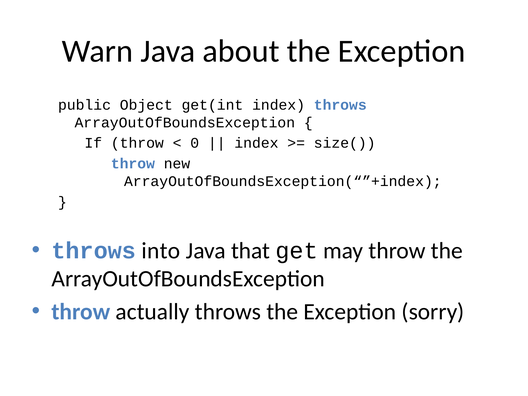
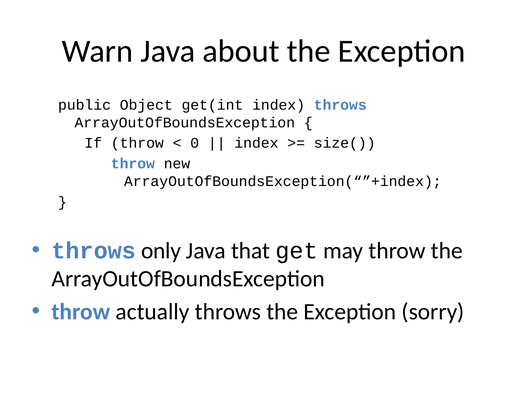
into: into -> only
